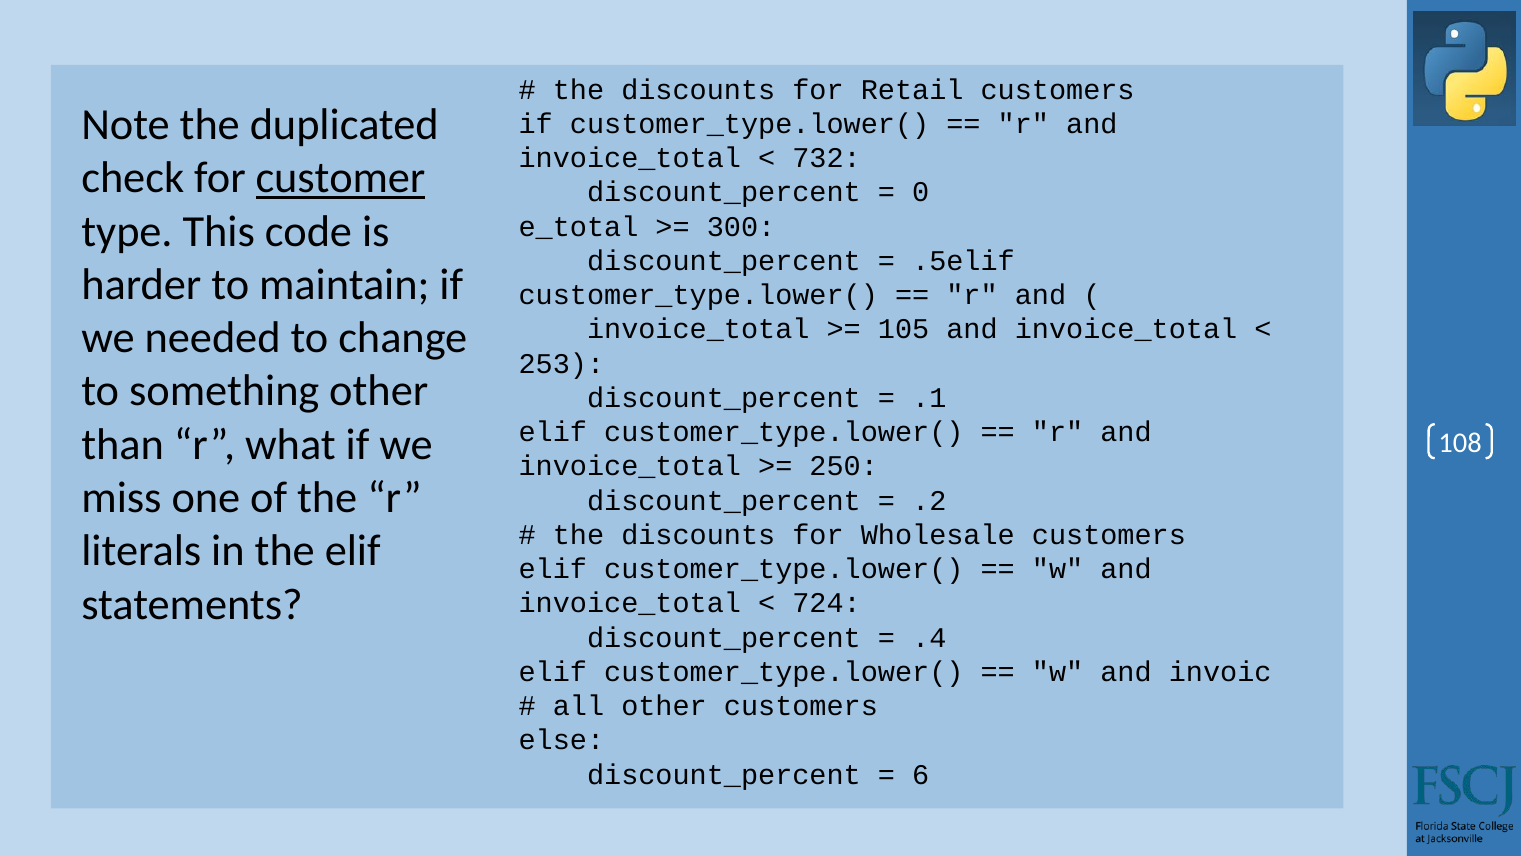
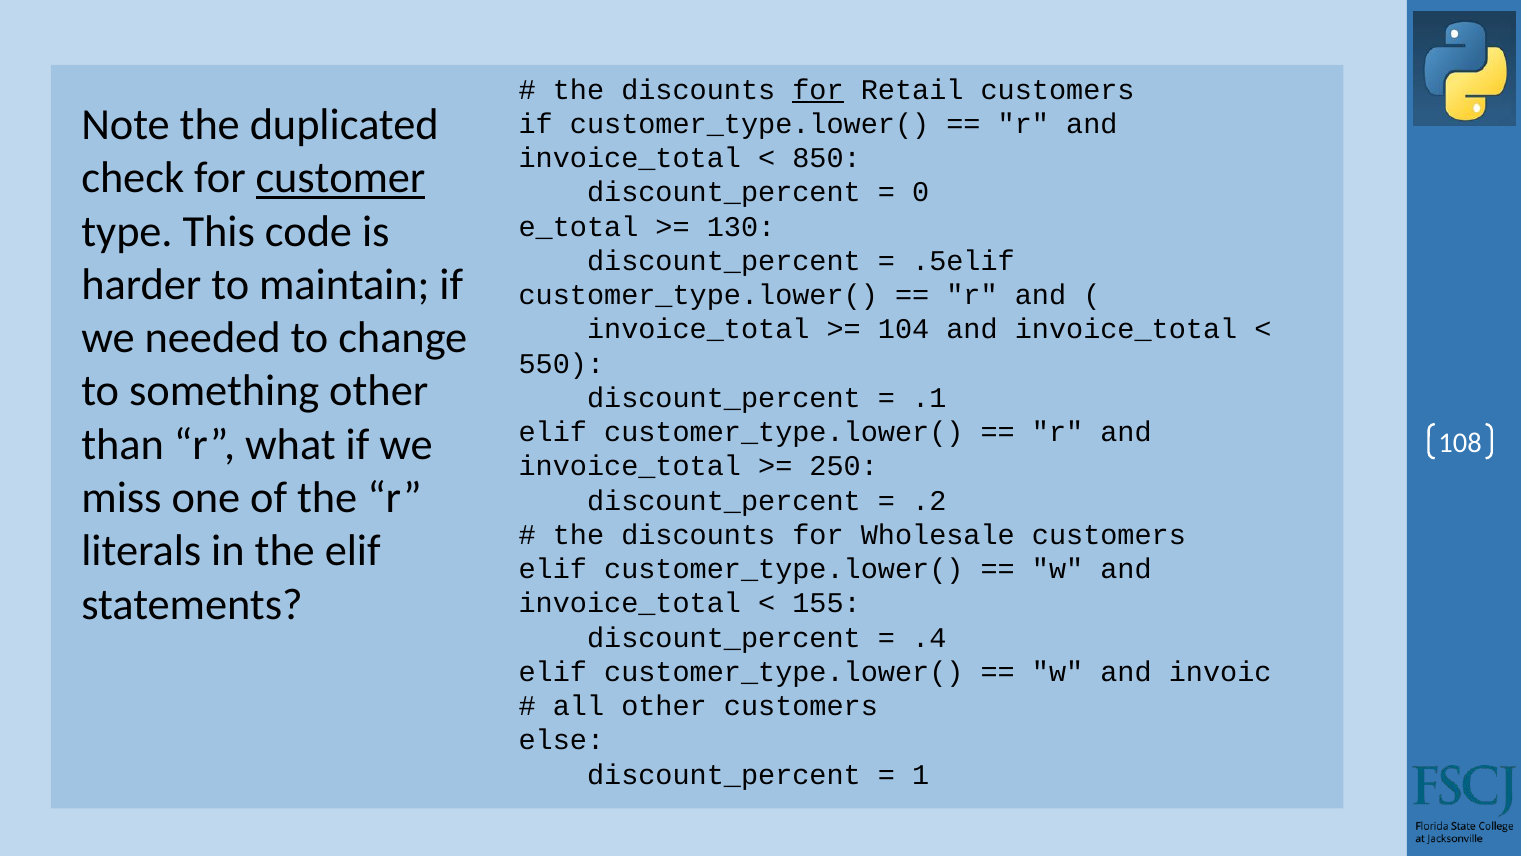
for at (818, 90) underline: none -> present
732: 732 -> 850
300: 300 -> 130
105: 105 -> 104
253: 253 -> 550
724: 724 -> 155
6: 6 -> 1
